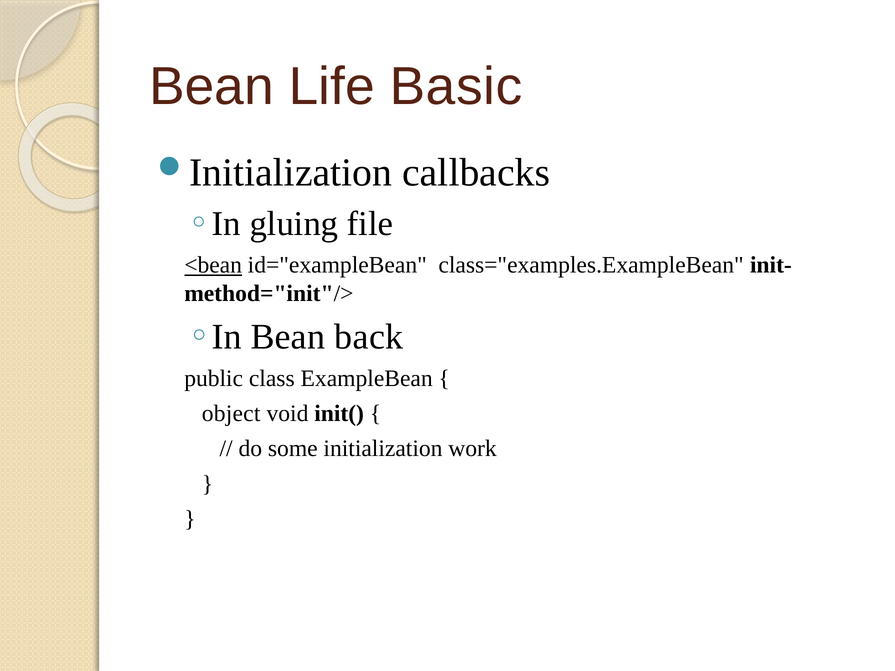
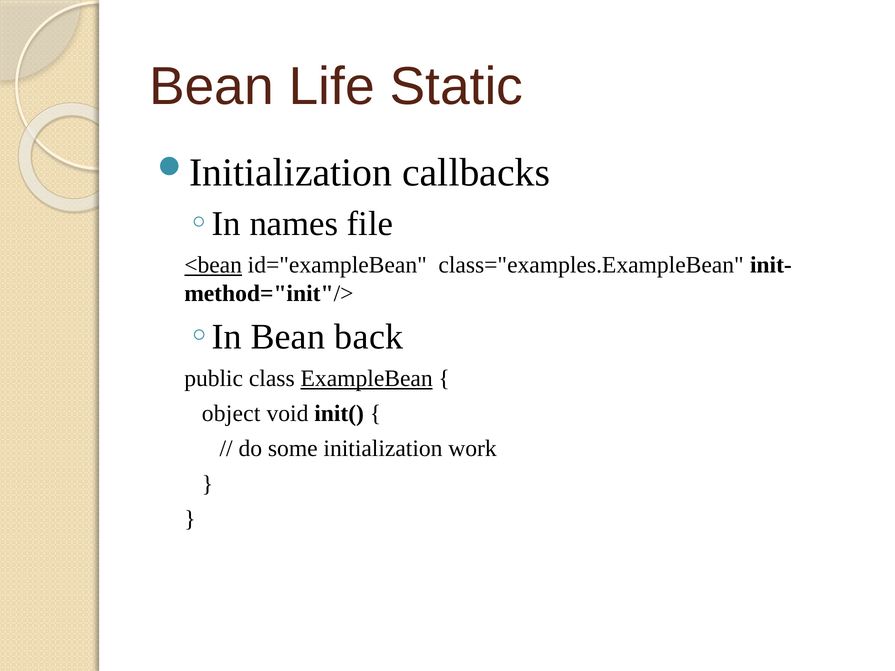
Basic: Basic -> Static
gluing: gluing -> names
ExampleBean underline: none -> present
